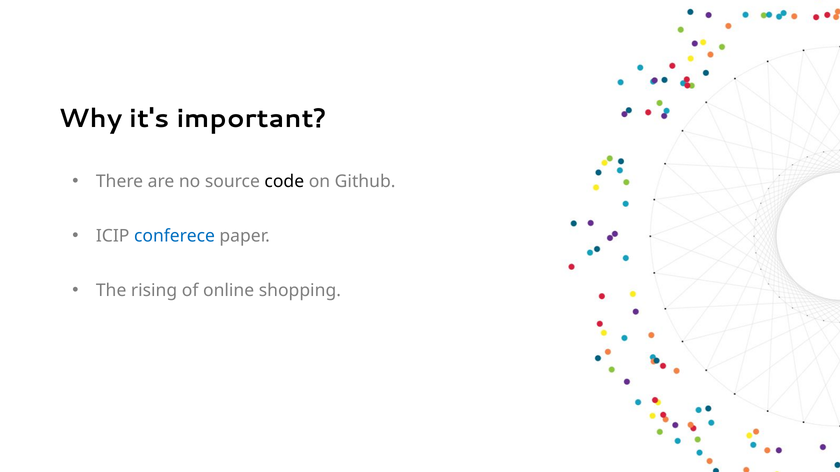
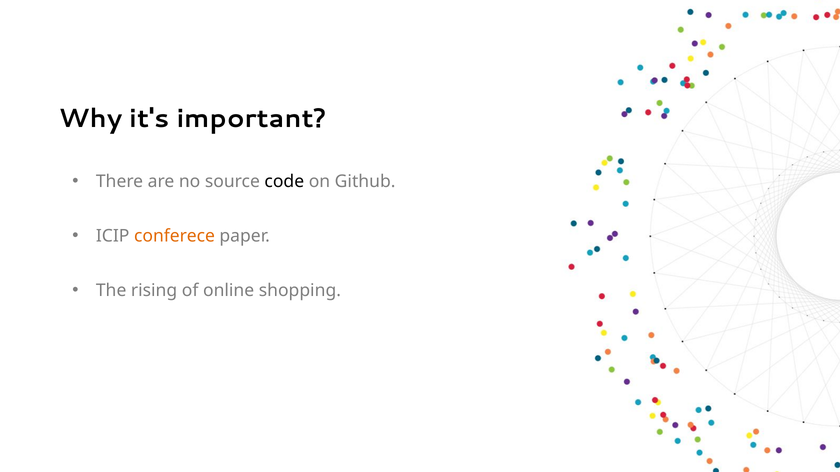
conferece colour: blue -> orange
